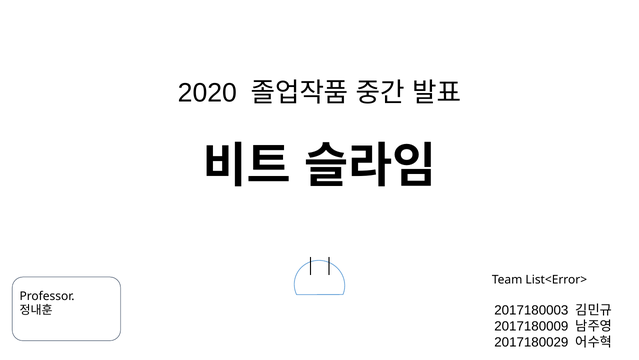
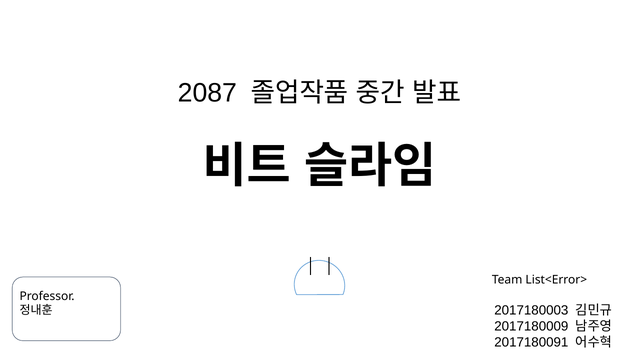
2020: 2020 -> 2087
2017180029: 2017180029 -> 2017180091
